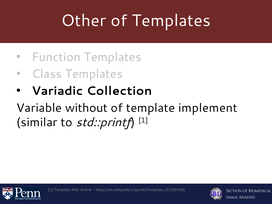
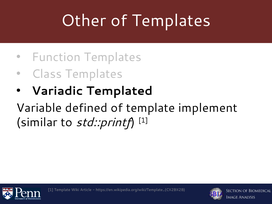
Collection: Collection -> Templated
without: without -> defined
